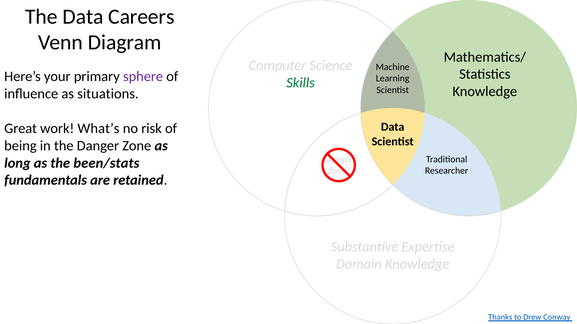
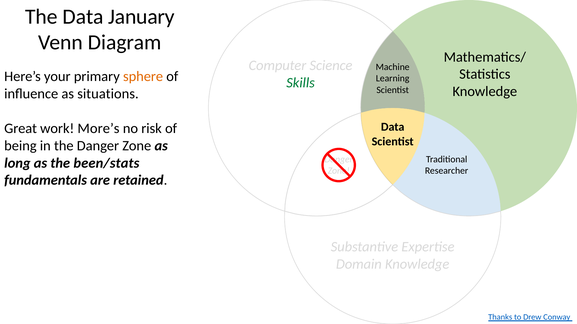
Careers: Careers -> January
sphere colour: purple -> orange
What’s: What’s -> More’s
